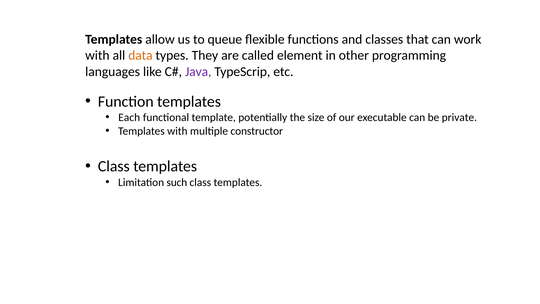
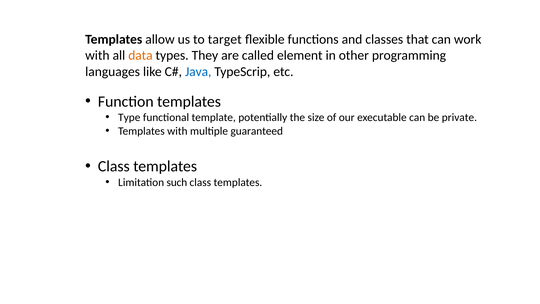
queue: queue -> target
Java colour: purple -> blue
Each: Each -> Type
constructor: constructor -> guaranteed
